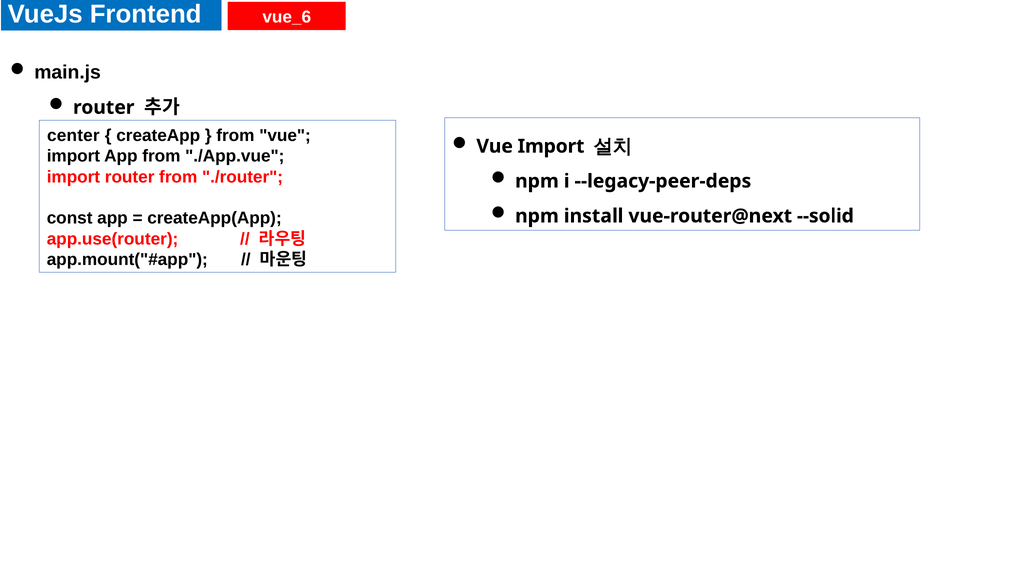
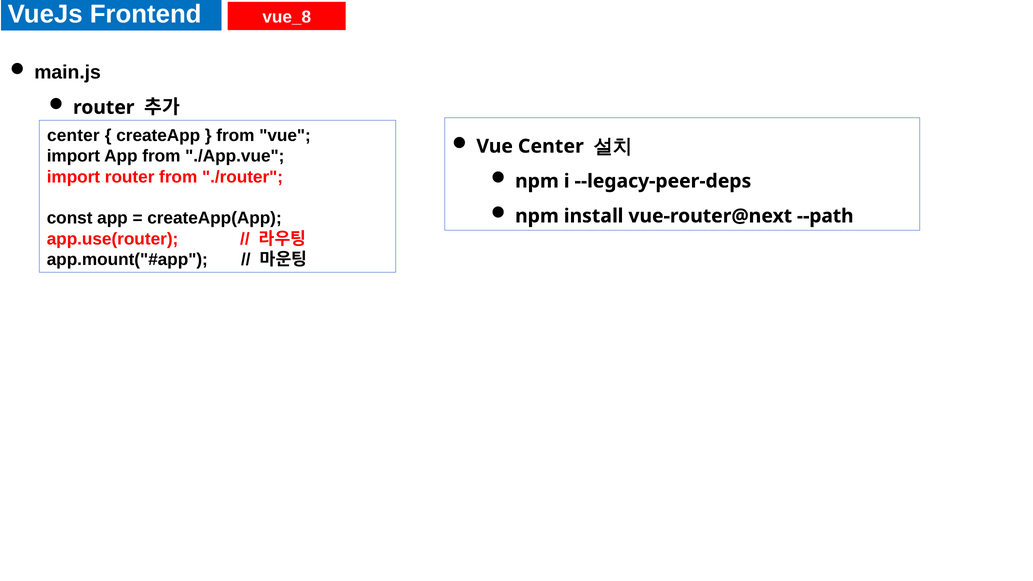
vue_6: vue_6 -> vue_8
Import at (551, 146): Import -> Center
--solid: --solid -> --path
